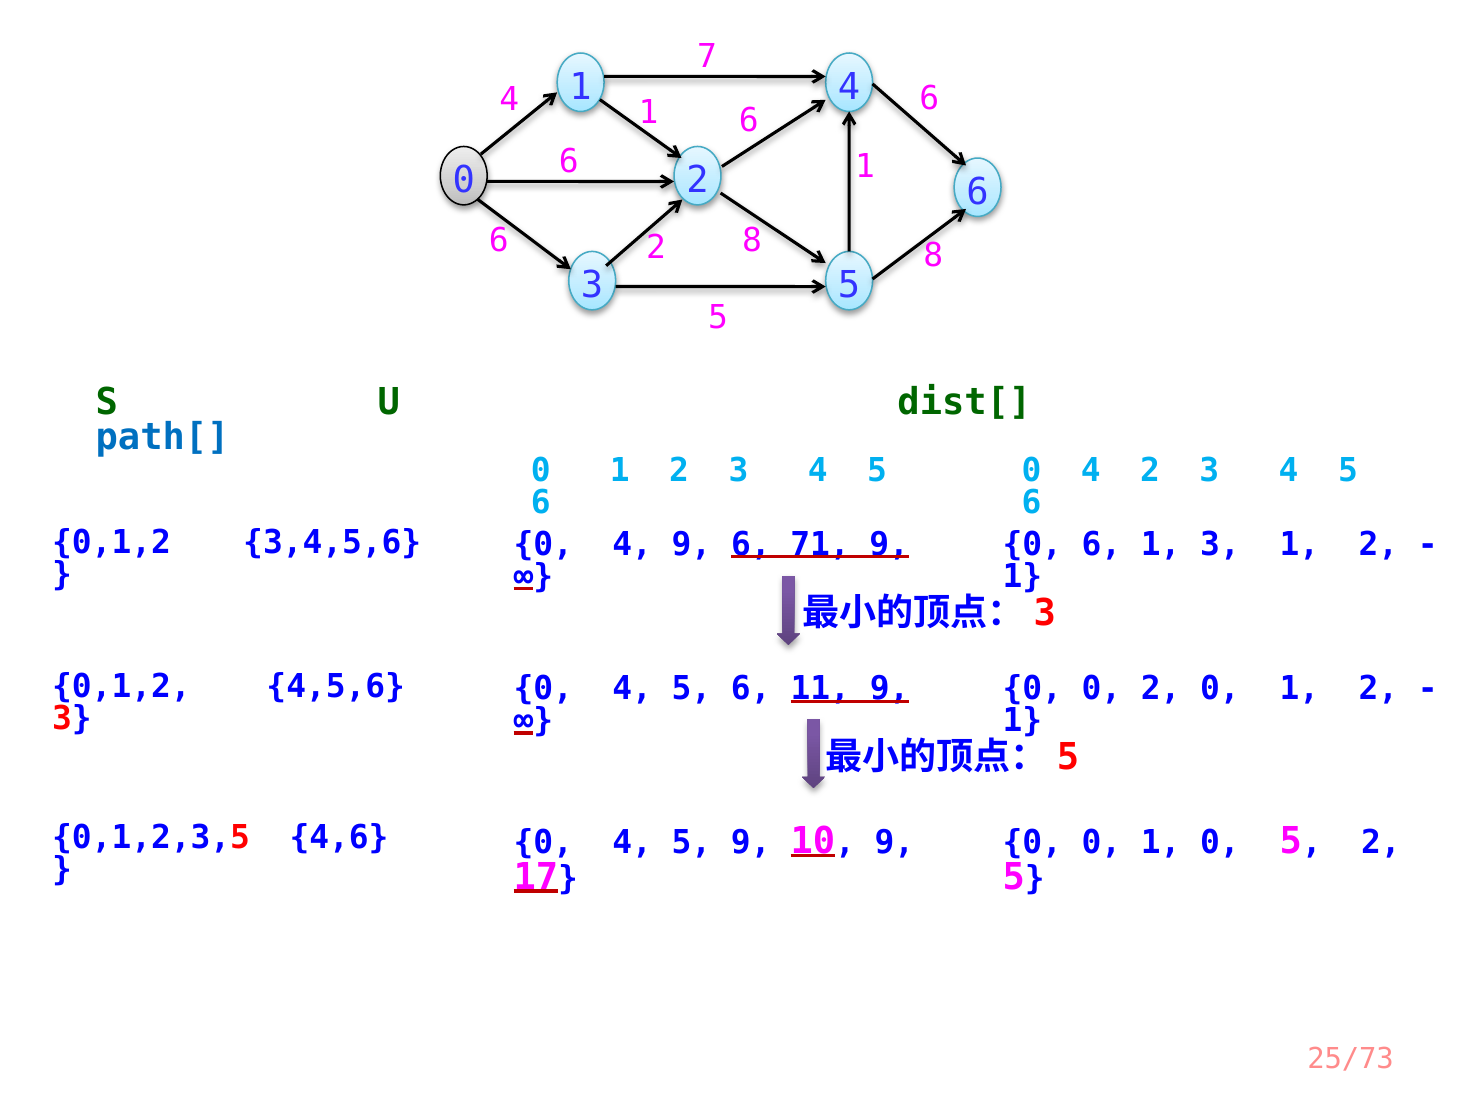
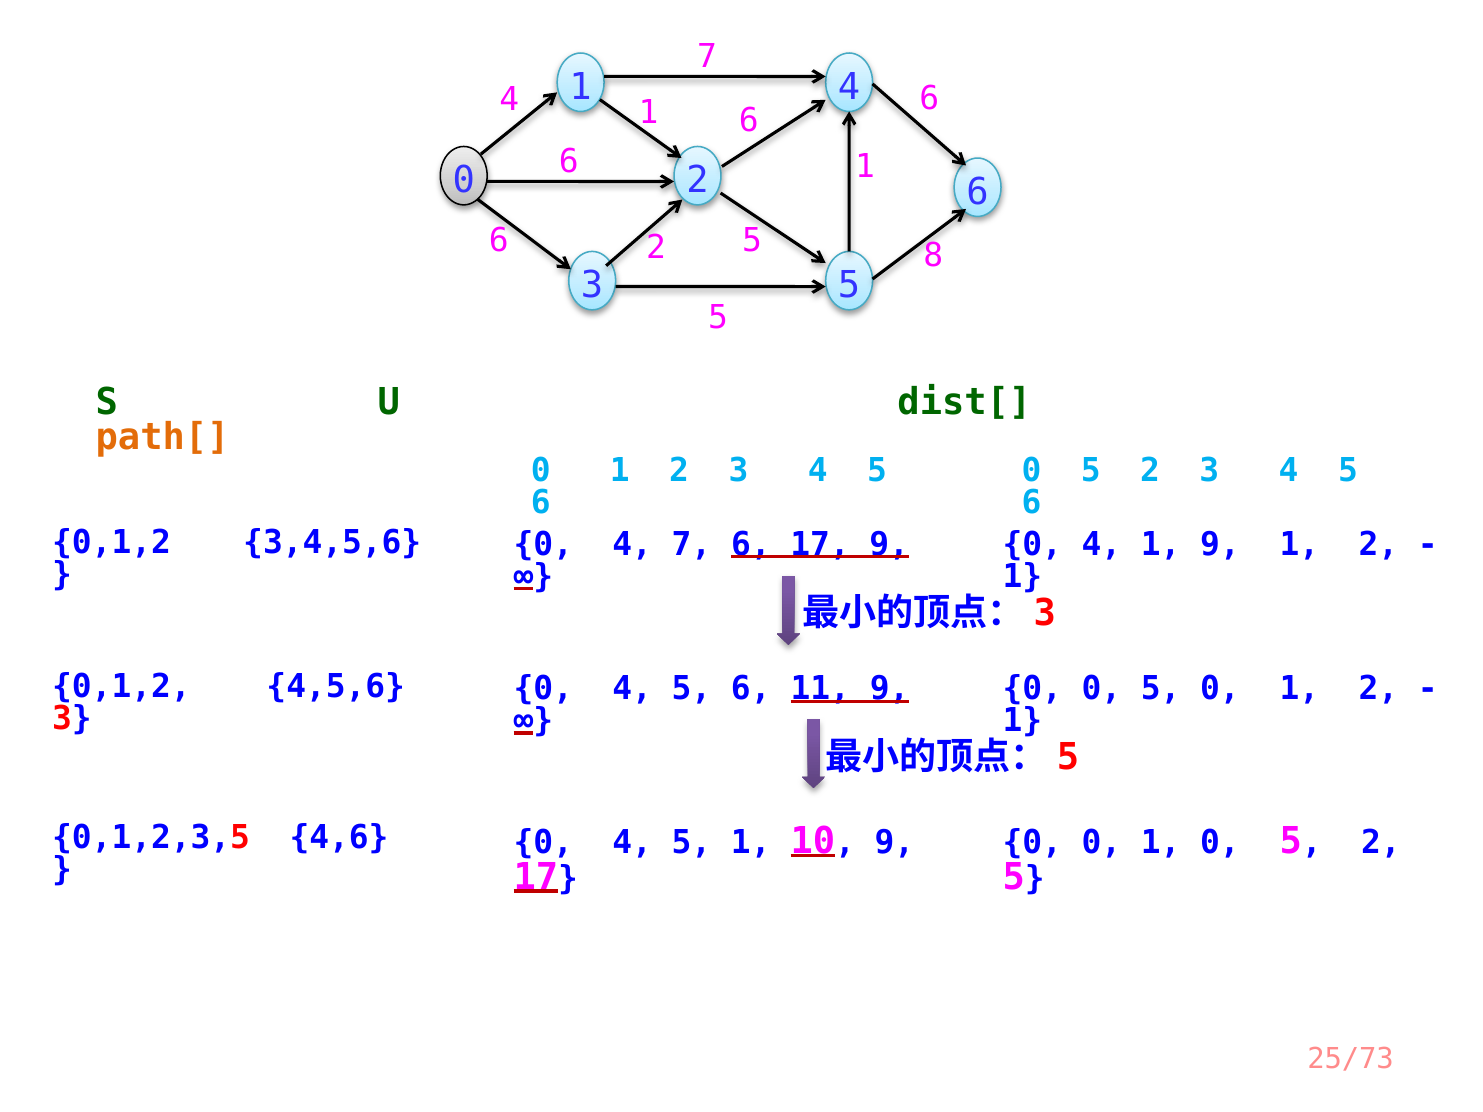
8 at (752, 240): 8 -> 5
path[ colour: blue -> orange
4 at (1091, 471): 4 -> 5
4 9: 9 -> 7
6 71: 71 -> 17
6 at (1101, 545): 6 -> 4
3 at (1220, 545): 3 -> 9
0 0 2: 2 -> 5
4 5 9: 9 -> 1
